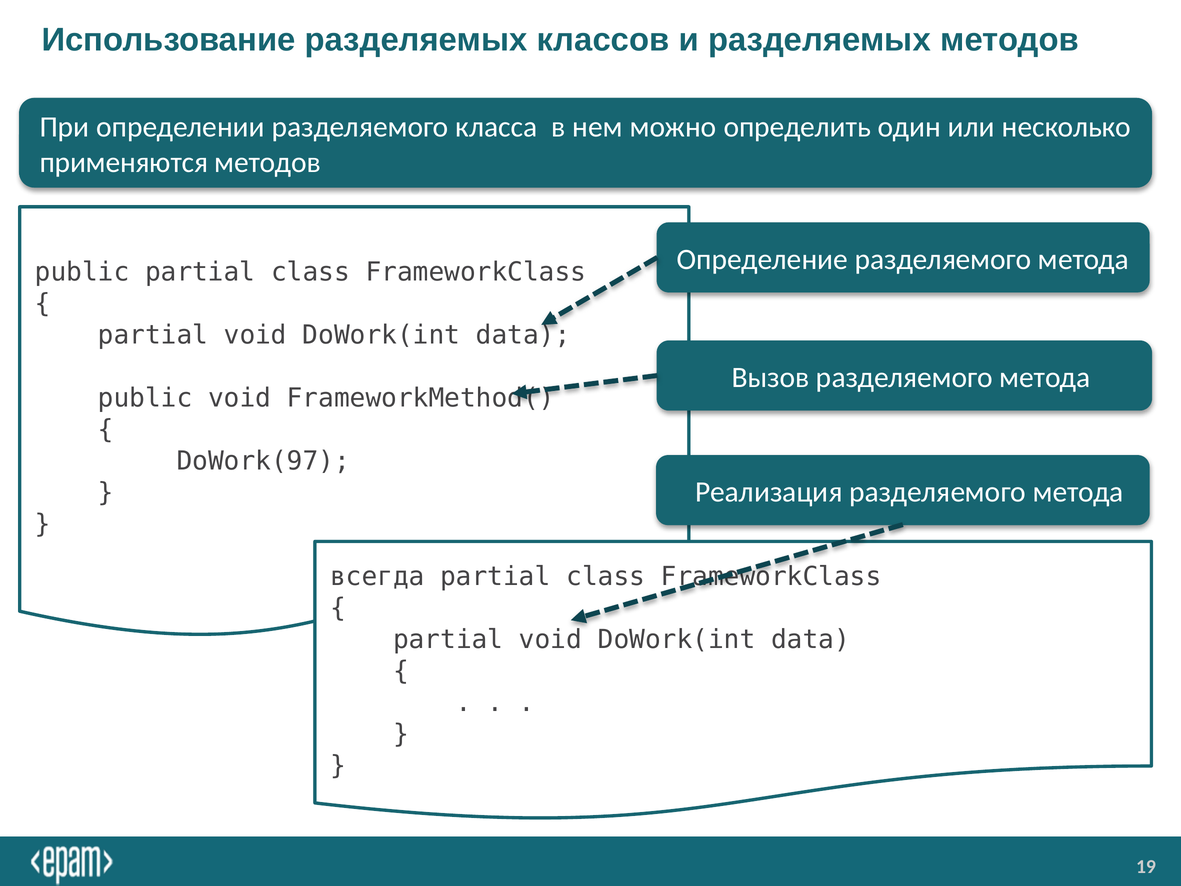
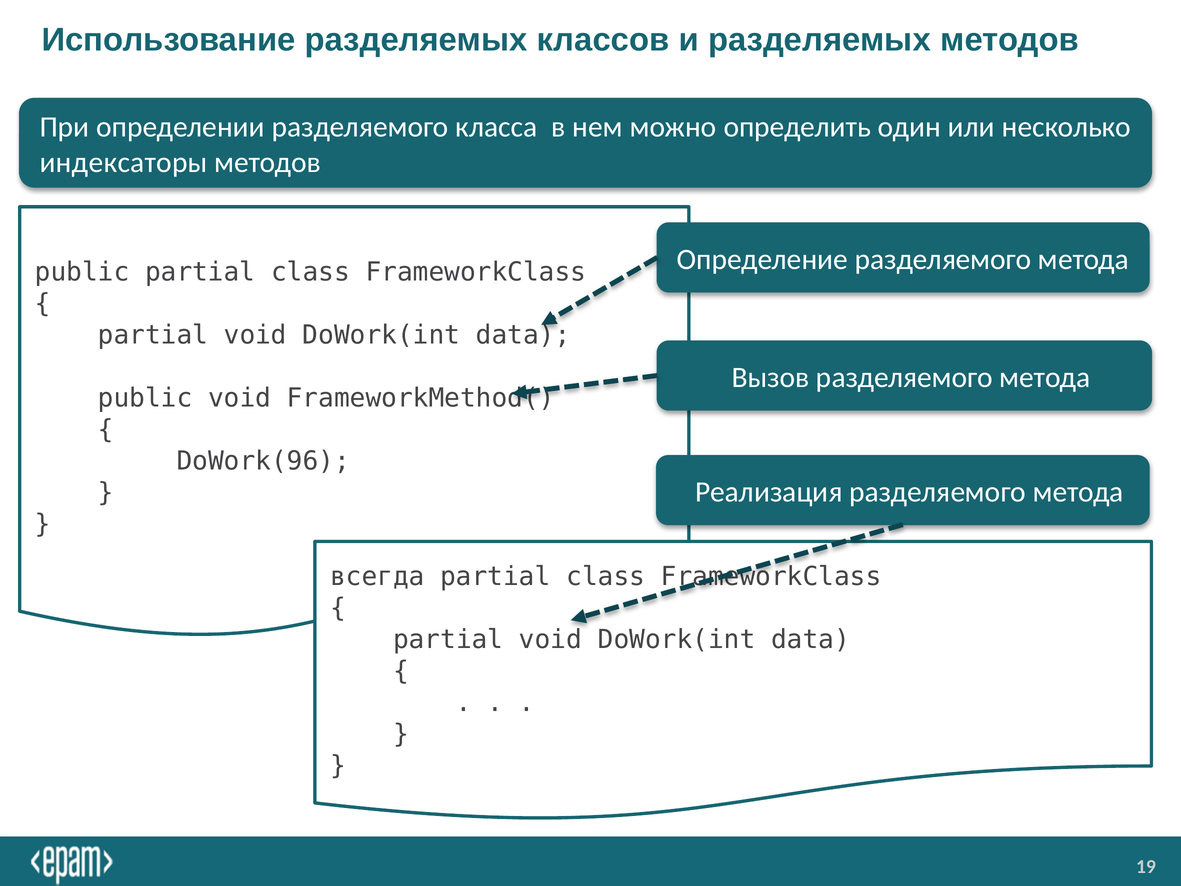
применяются: применяются -> индексаторы
DoWork(97: DoWork(97 -> DoWork(96
